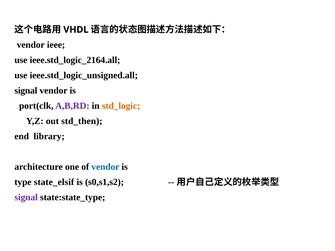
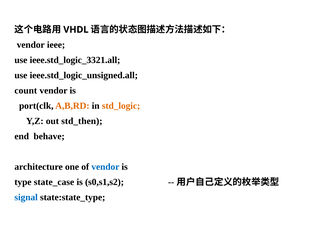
ieee.std_logic_2164.all: ieee.std_logic_2164.all -> ieee.std_logic_3321.all
signal at (26, 91): signal -> count
A,B,RD colour: purple -> orange
library: library -> behave
state_elsif: state_elsif -> state_case
signal at (26, 198) colour: purple -> blue
